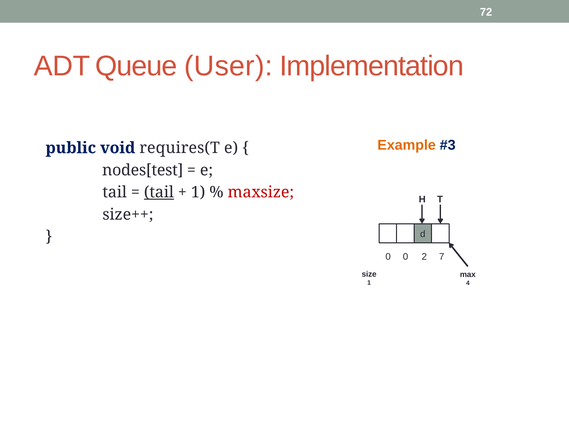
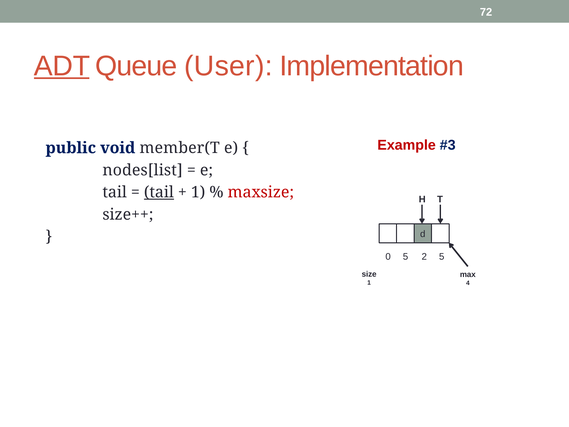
ADT underline: none -> present
Example colour: orange -> red
requires(T: requires(T -> member(T
nodes[test: nodes[test -> nodes[list
0 0: 0 -> 5
2 7: 7 -> 5
